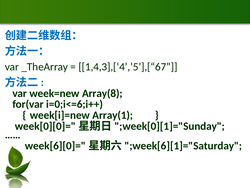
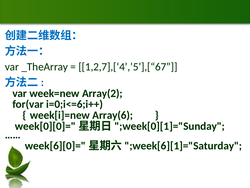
1,4,3],[‘4’,’5’],[“67: 1,4,3],[‘4’,’5’],[“67 -> 1,2,7],[‘4’,’5’],[“67
Array(8: Array(8 -> Array(2
Array(1: Array(1 -> Array(6
